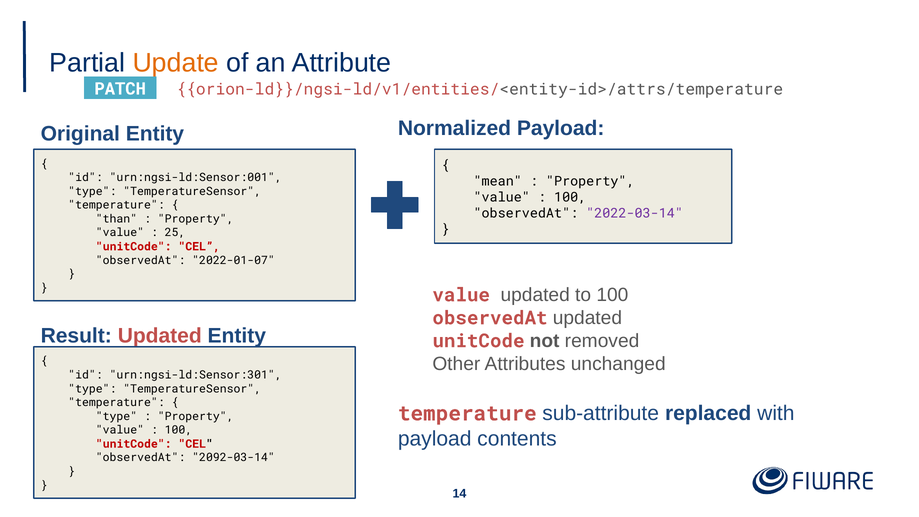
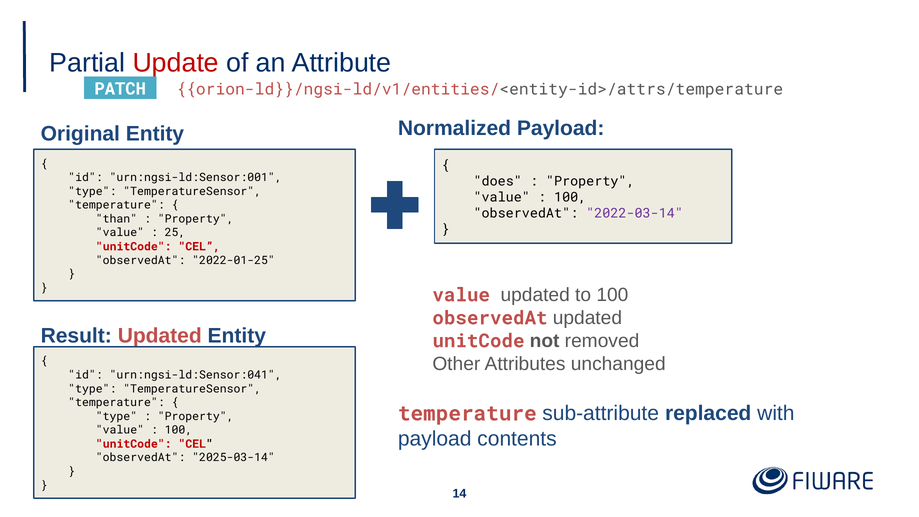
Update colour: orange -> red
mean: mean -> does
2022-01-07: 2022-01-07 -> 2022-01-25
urn:ngsi-ld:Sensor:301: urn:ngsi-ld:Sensor:301 -> urn:ngsi-ld:Sensor:041
2092-03-14: 2092-03-14 -> 2025-03-14
